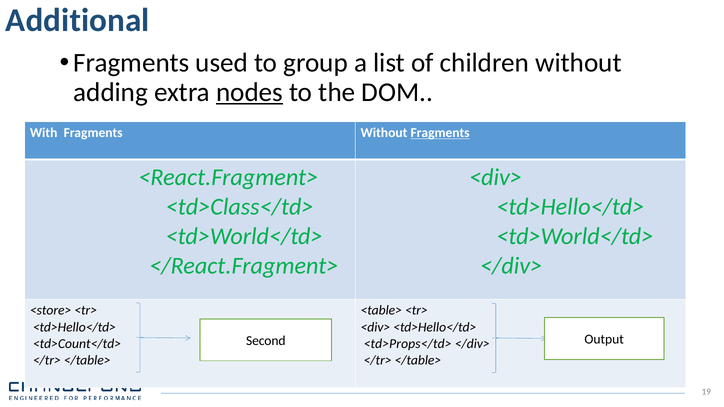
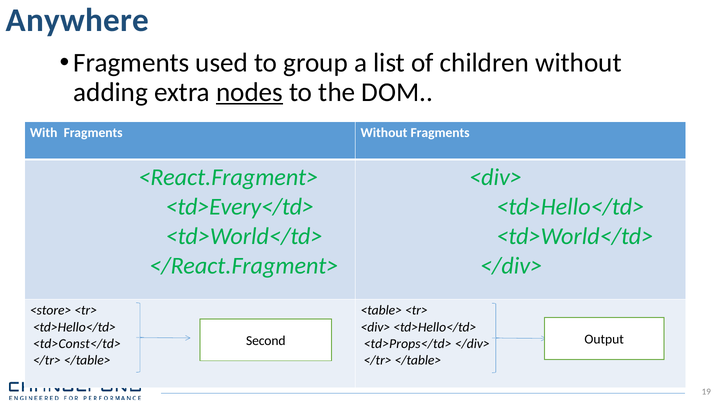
Additional: Additional -> Anywhere
Fragments at (440, 133) underline: present -> none
<td>Class</td>: <td>Class</td> -> <td>Every</td>
<td>Count</td>: <td>Count</td> -> <td>Const</td>
